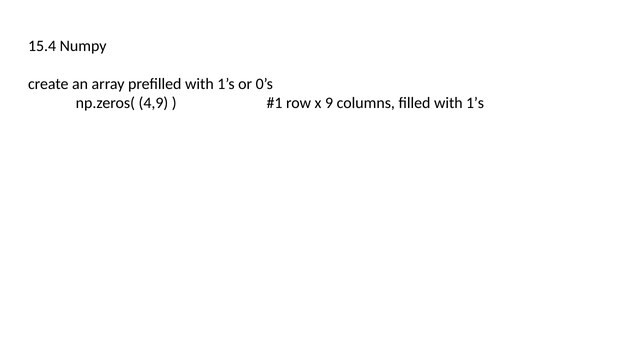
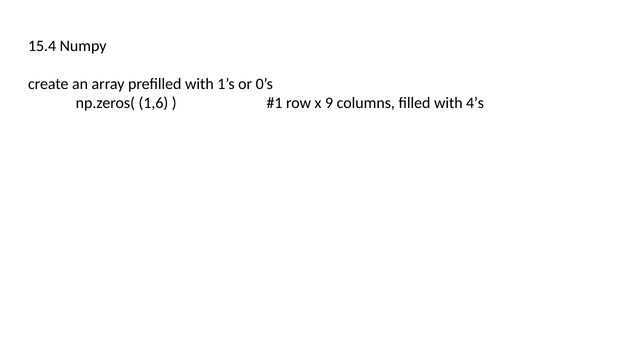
4,9: 4,9 -> 1,6
filled with 1’s: 1’s -> 4’s
